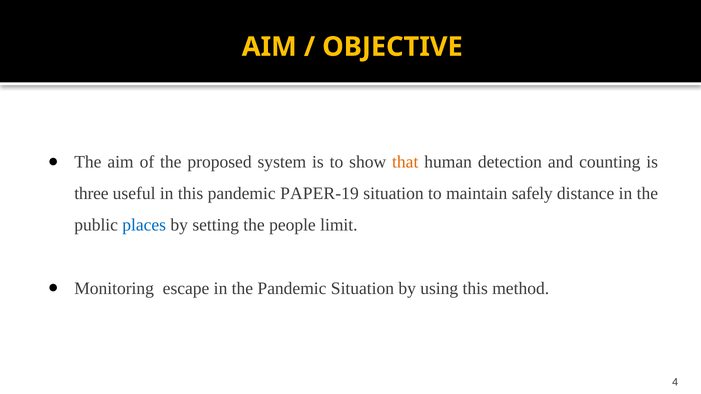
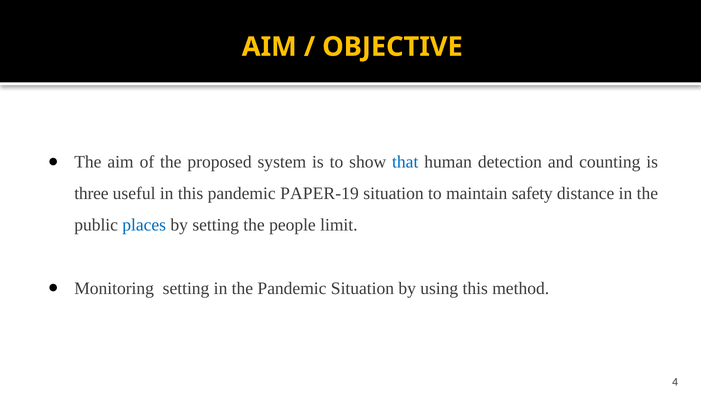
that colour: orange -> blue
safely: safely -> safety
Monitoring escape: escape -> setting
